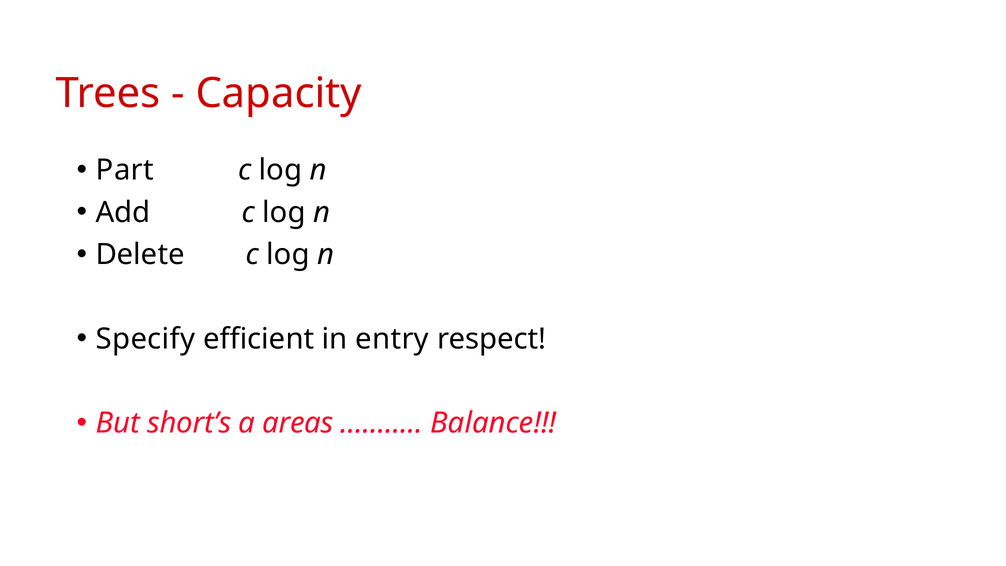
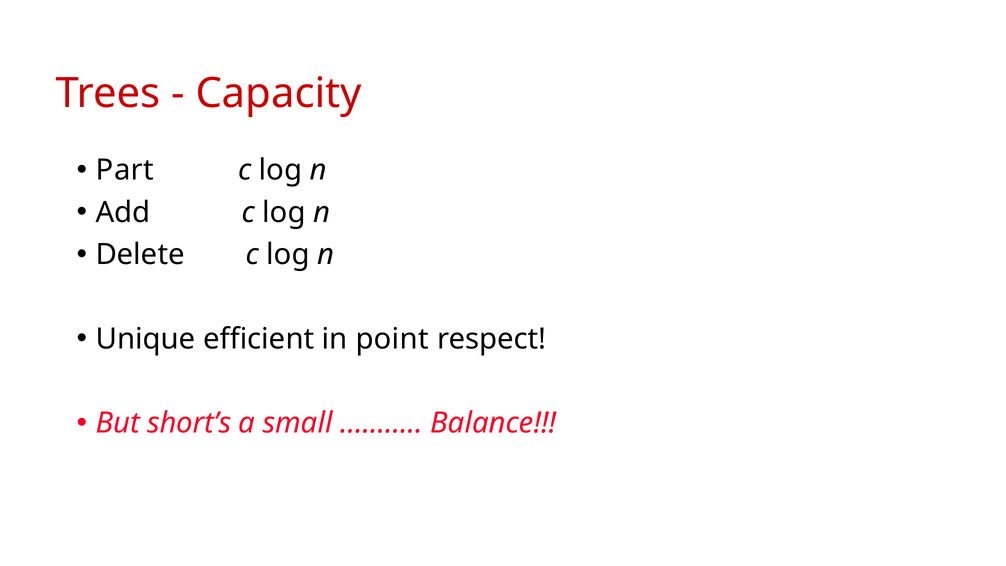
Specify: Specify -> Unique
entry: entry -> point
areas: areas -> small
